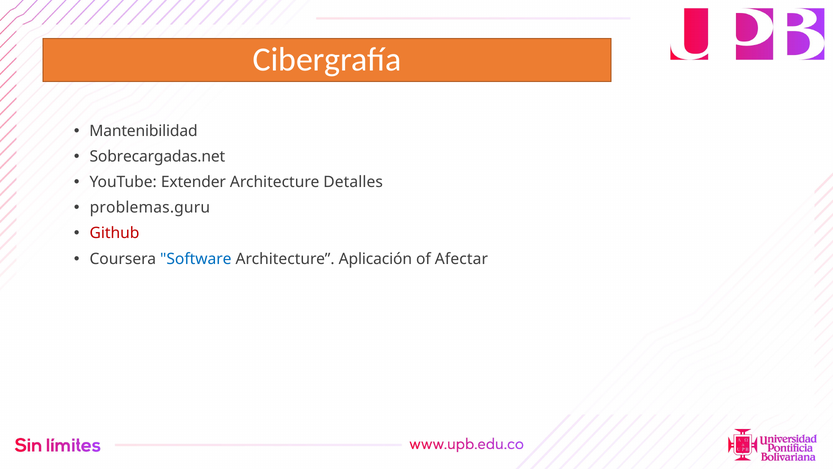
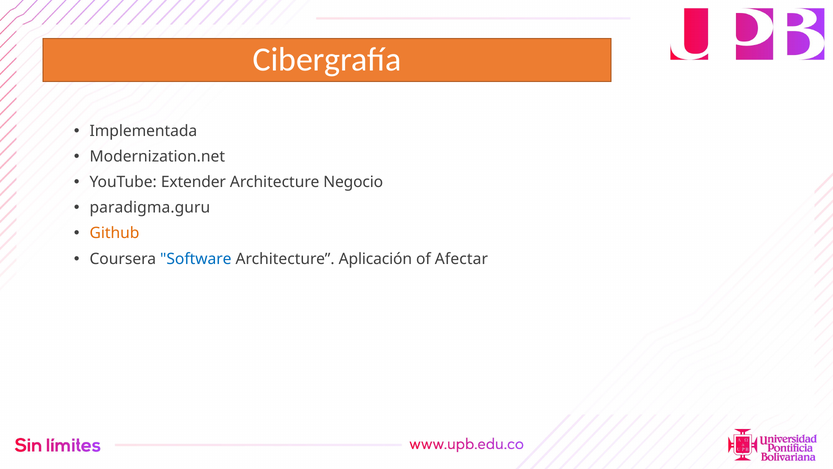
Mantenibilidad: Mantenibilidad -> Implementada
Sobrecargadas.net: Sobrecargadas.net -> Modernization.net
Detalles: Detalles -> Negocio
problemas.guru: problemas.guru -> paradigma.guru
Github colour: red -> orange
